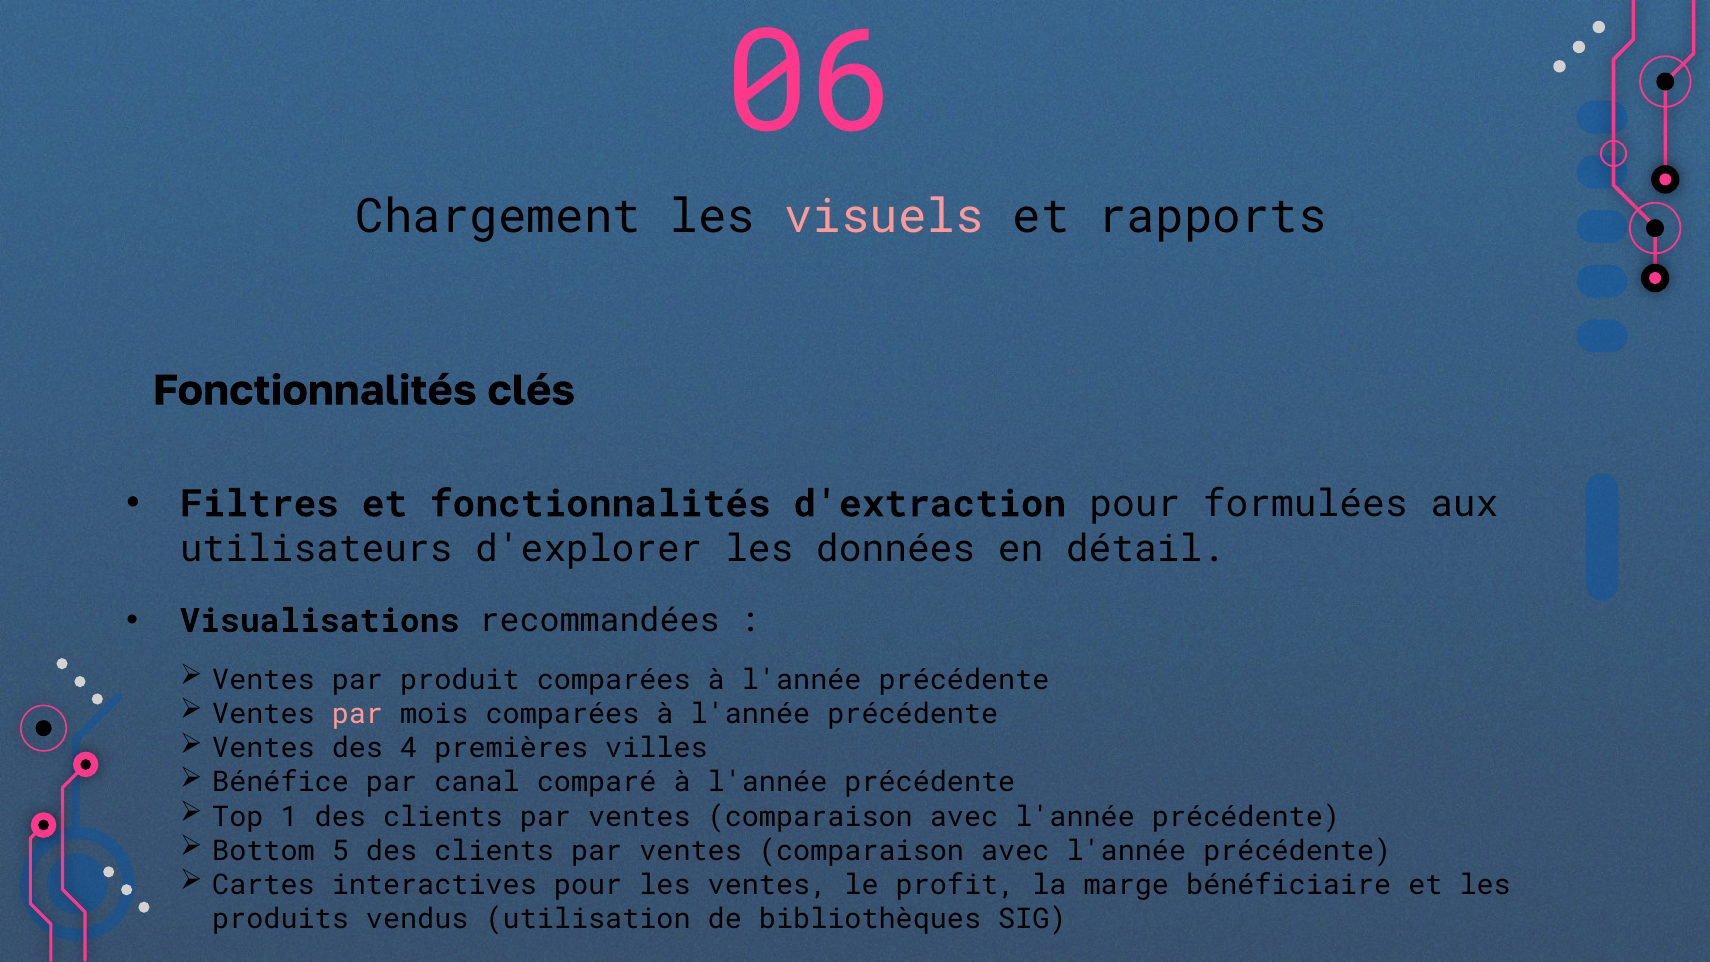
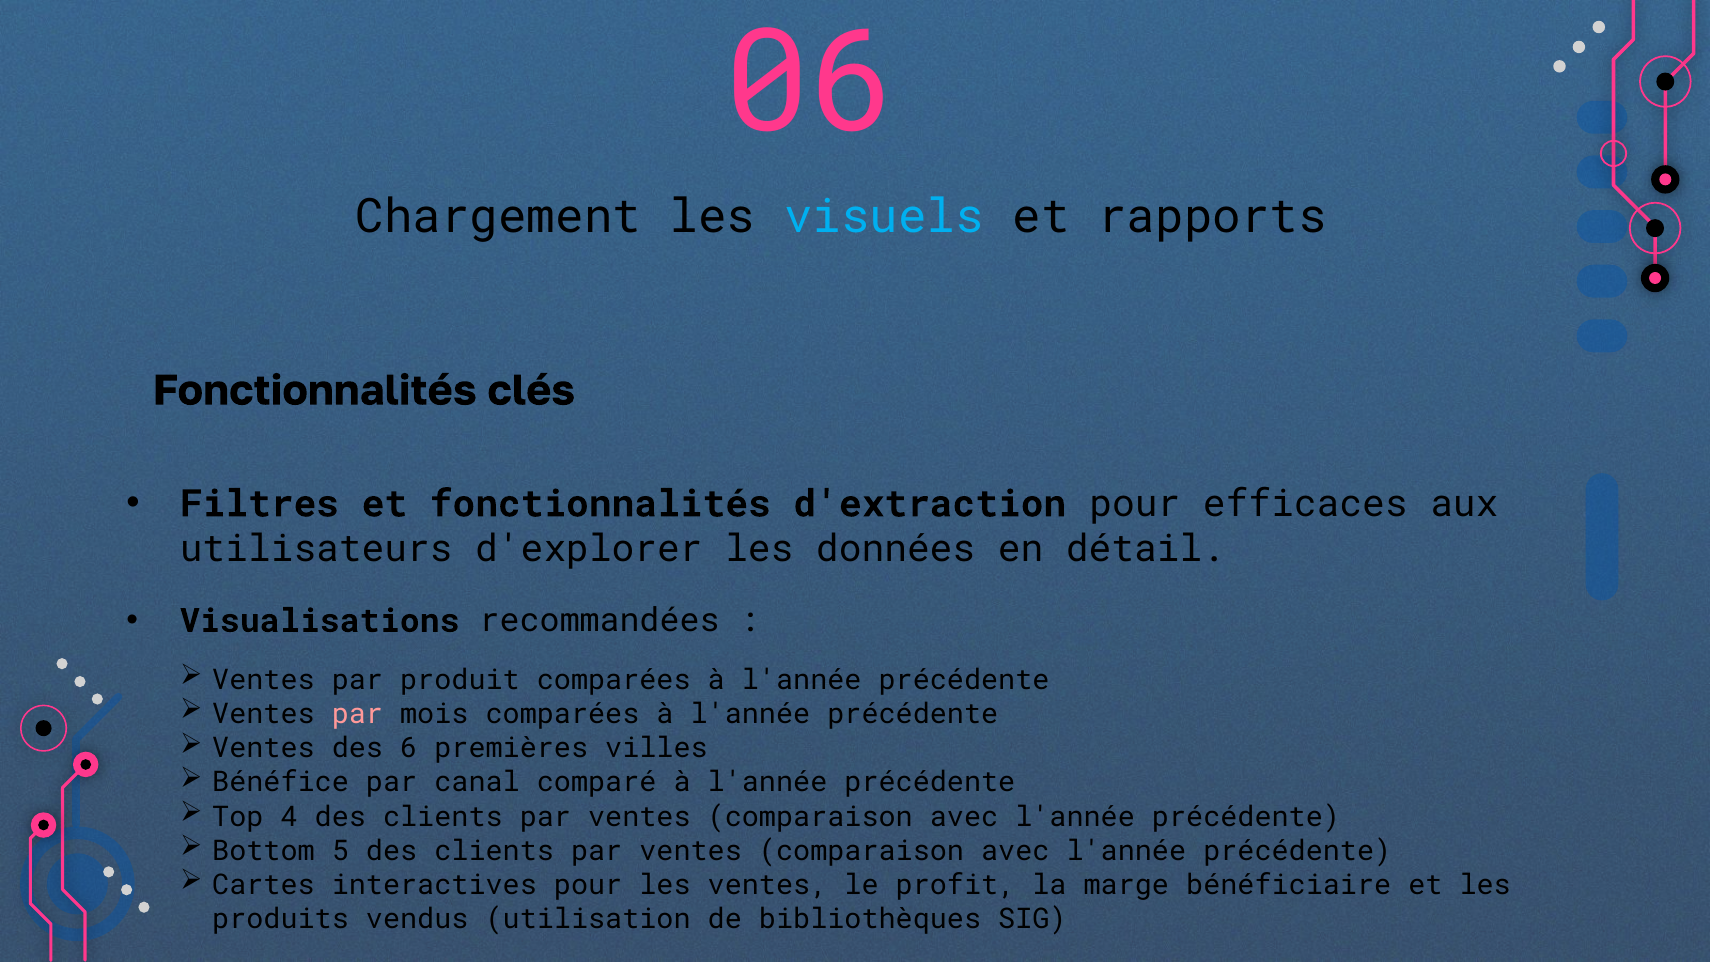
visuels colour: pink -> light blue
formulées: formulées -> efficaces
4: 4 -> 6
1: 1 -> 4
